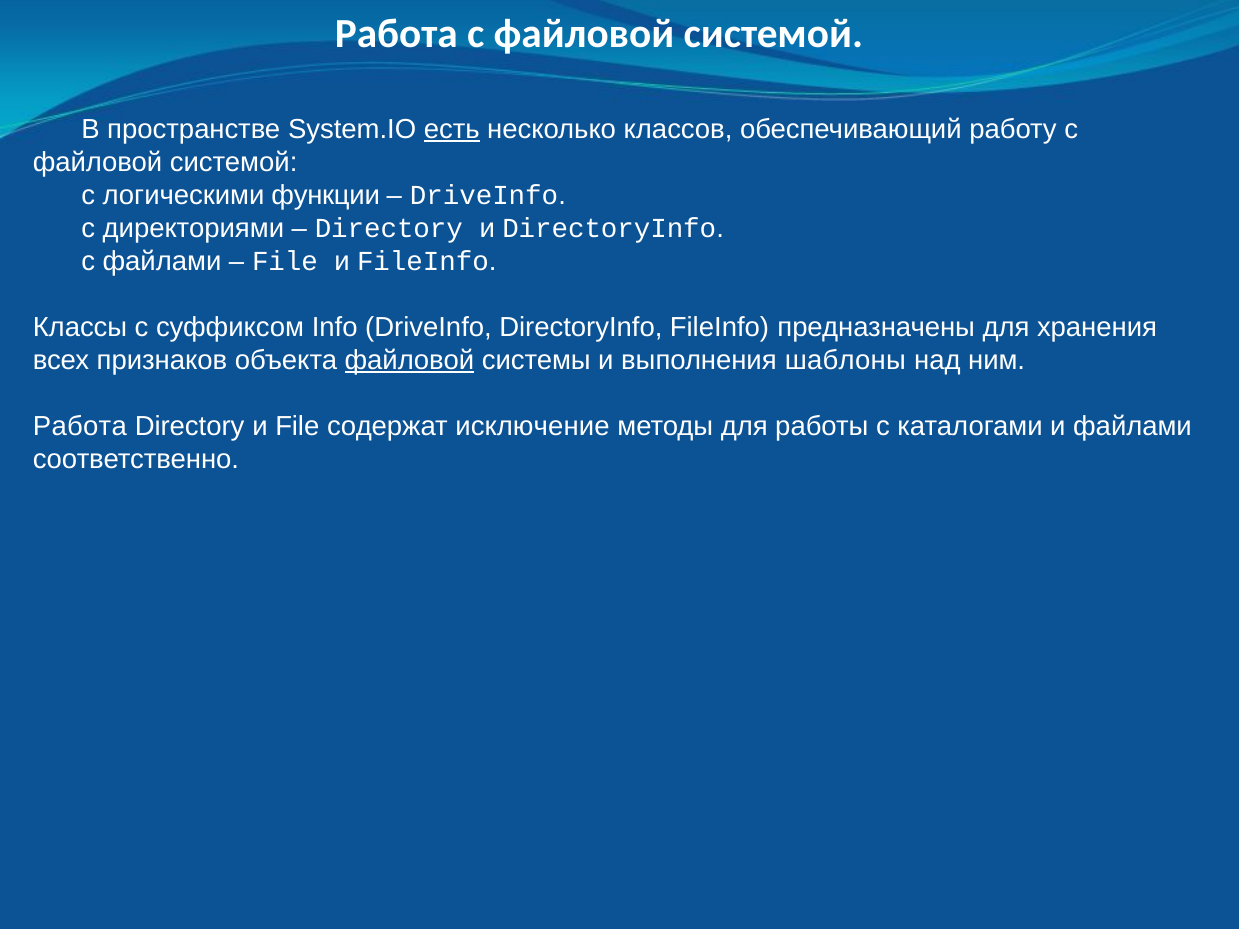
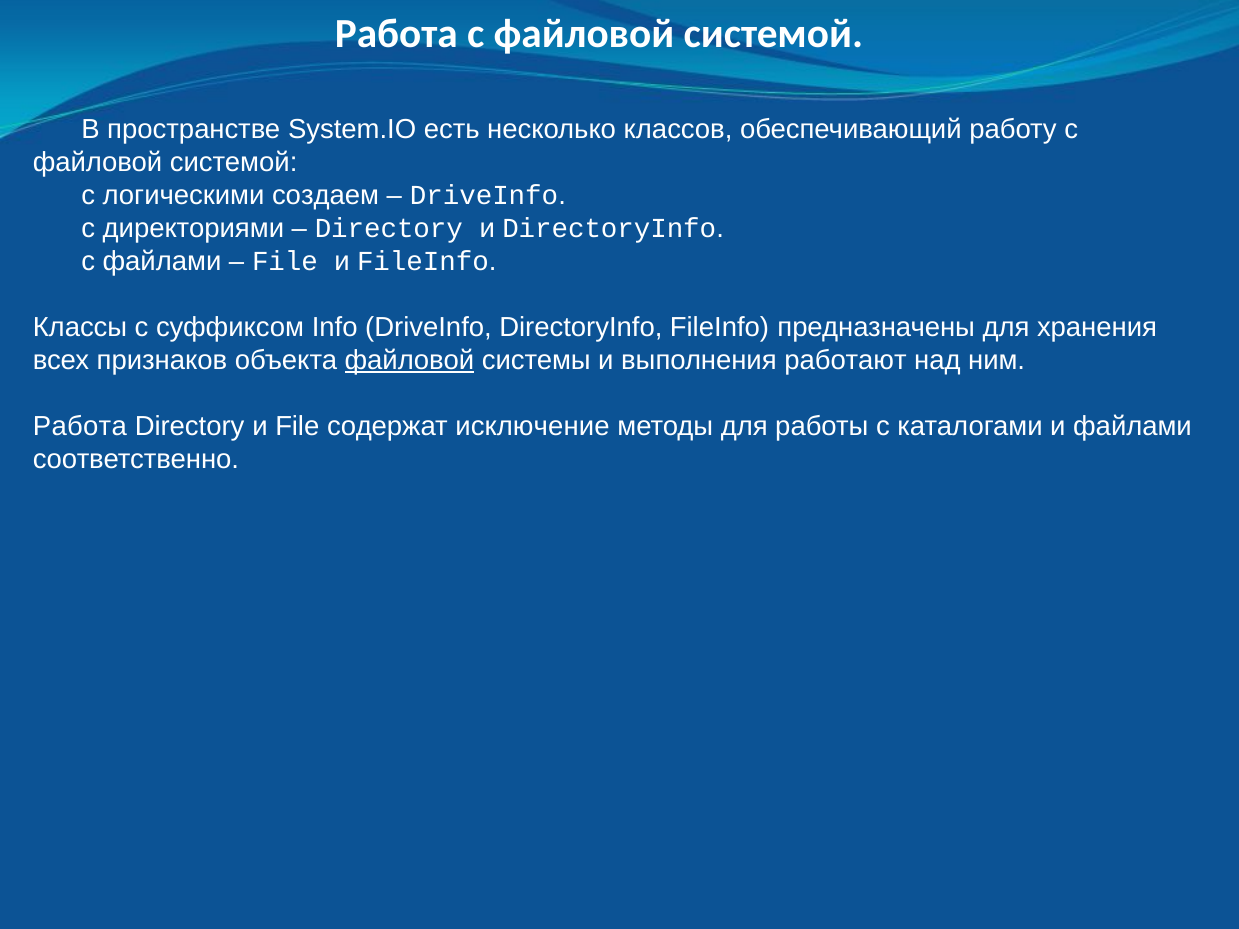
есть underline: present -> none
функции: функции -> создаем
шаблоны: шаблоны -> работают
